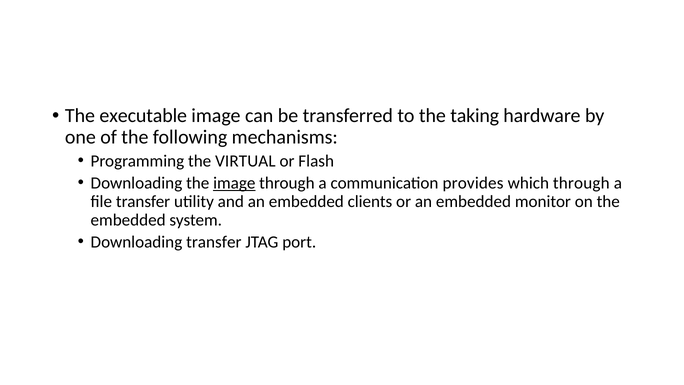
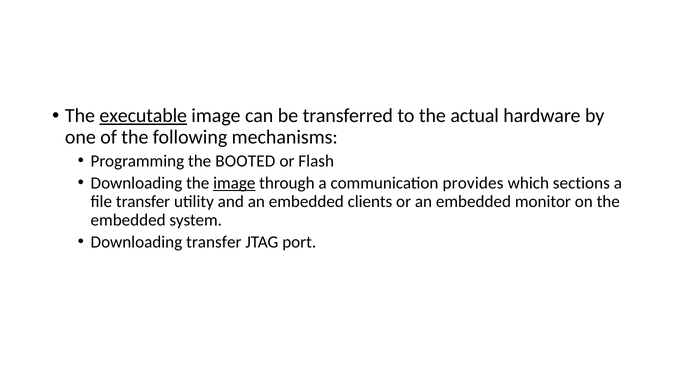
executable underline: none -> present
taking: taking -> actual
VIRTUAL: VIRTUAL -> BOOTED
which through: through -> sections
